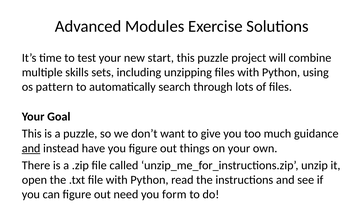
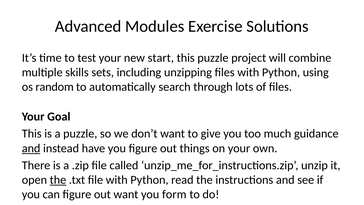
os pattern: pattern -> random
the at (58, 180) underline: none -> present
out need: need -> want
